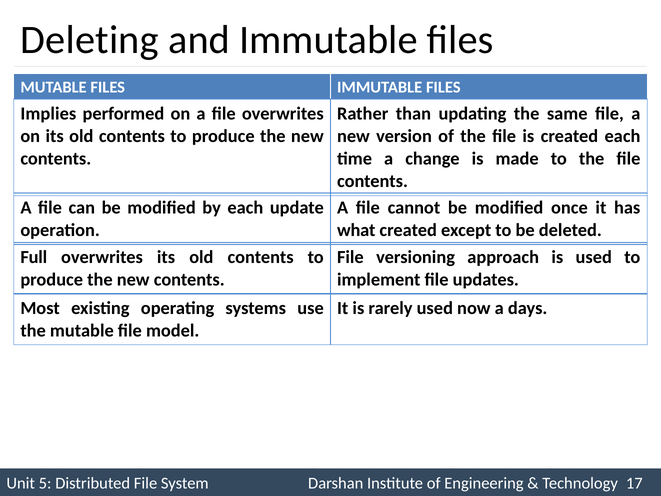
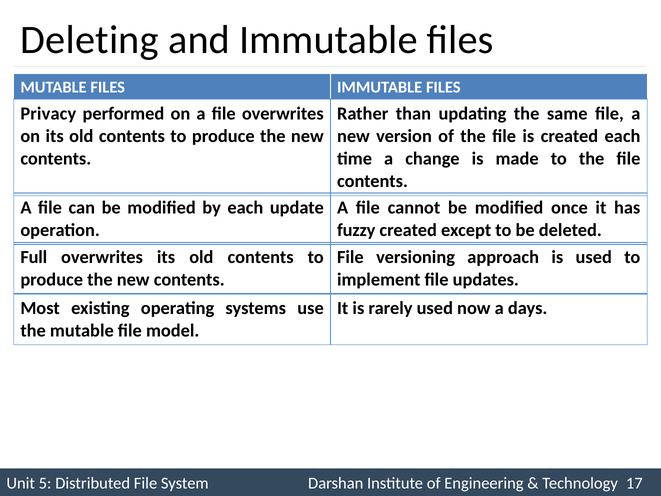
Implies: Implies -> Privacy
what: what -> fuzzy
